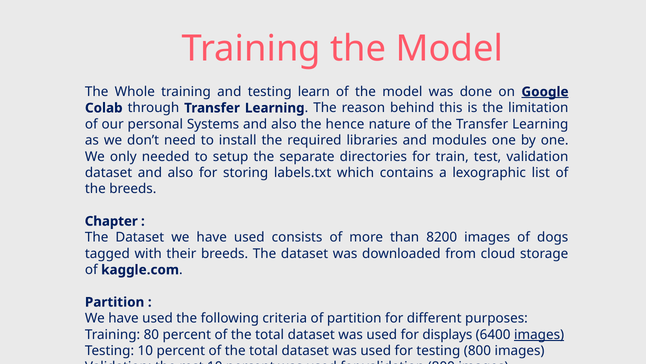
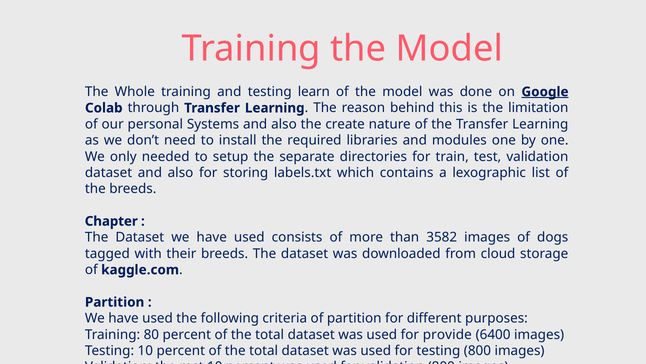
hence: hence -> create
8200: 8200 -> 3582
displays: displays -> provide
images at (539, 334) underline: present -> none
